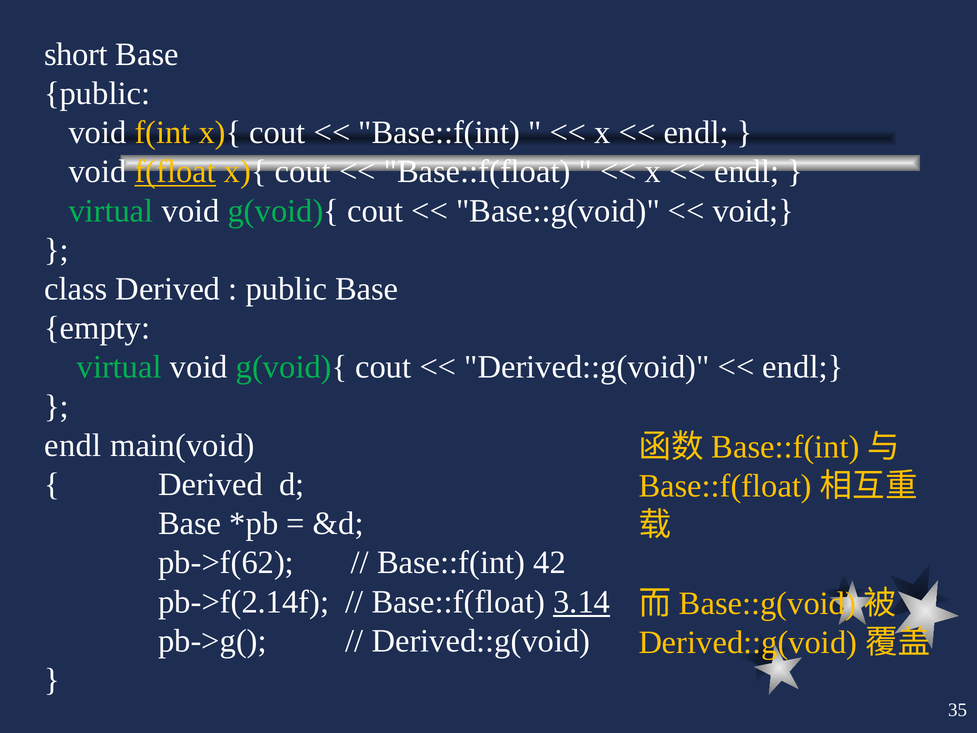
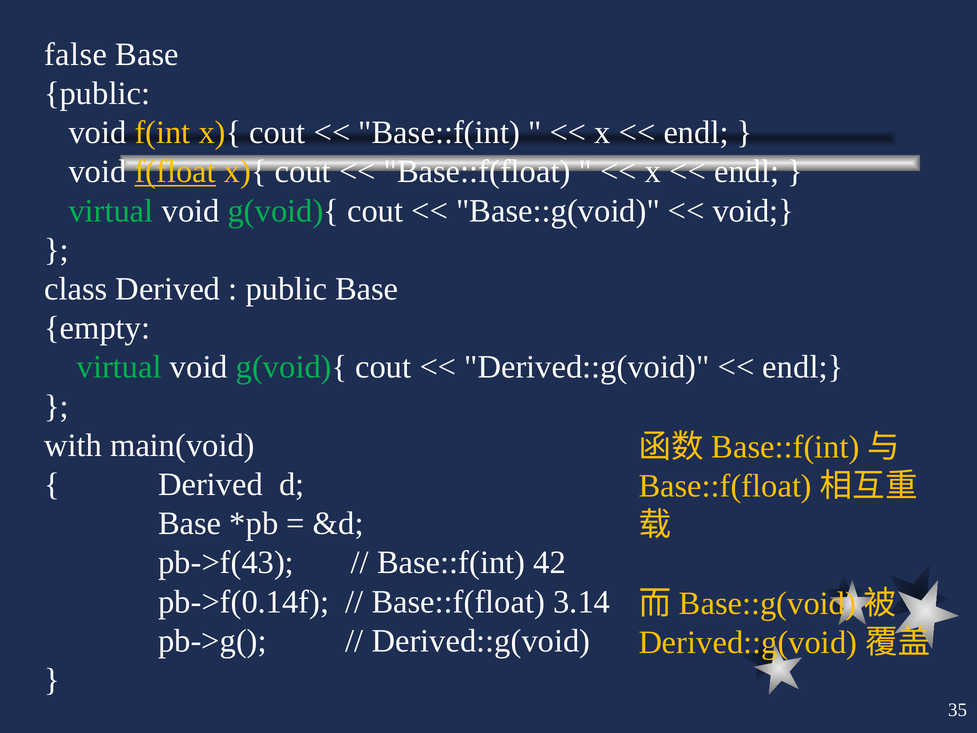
short: short -> false
endl at (73, 445): endl -> with
pb->f(62: pb->f(62 -> pb->f(43
pb->f(2.14f: pb->f(2.14f -> pb->f(0.14f
3.14 underline: present -> none
